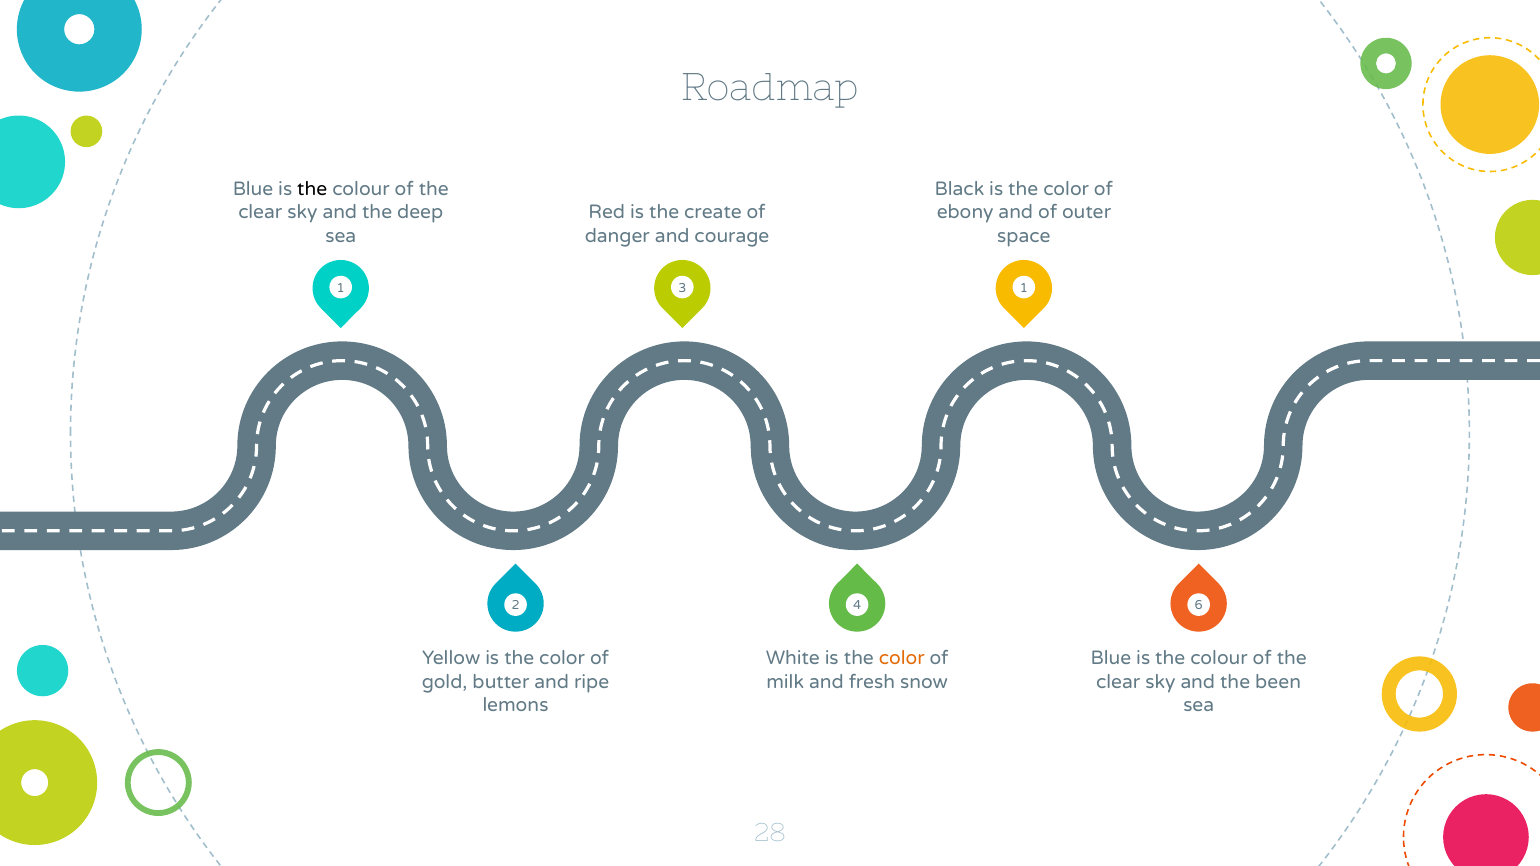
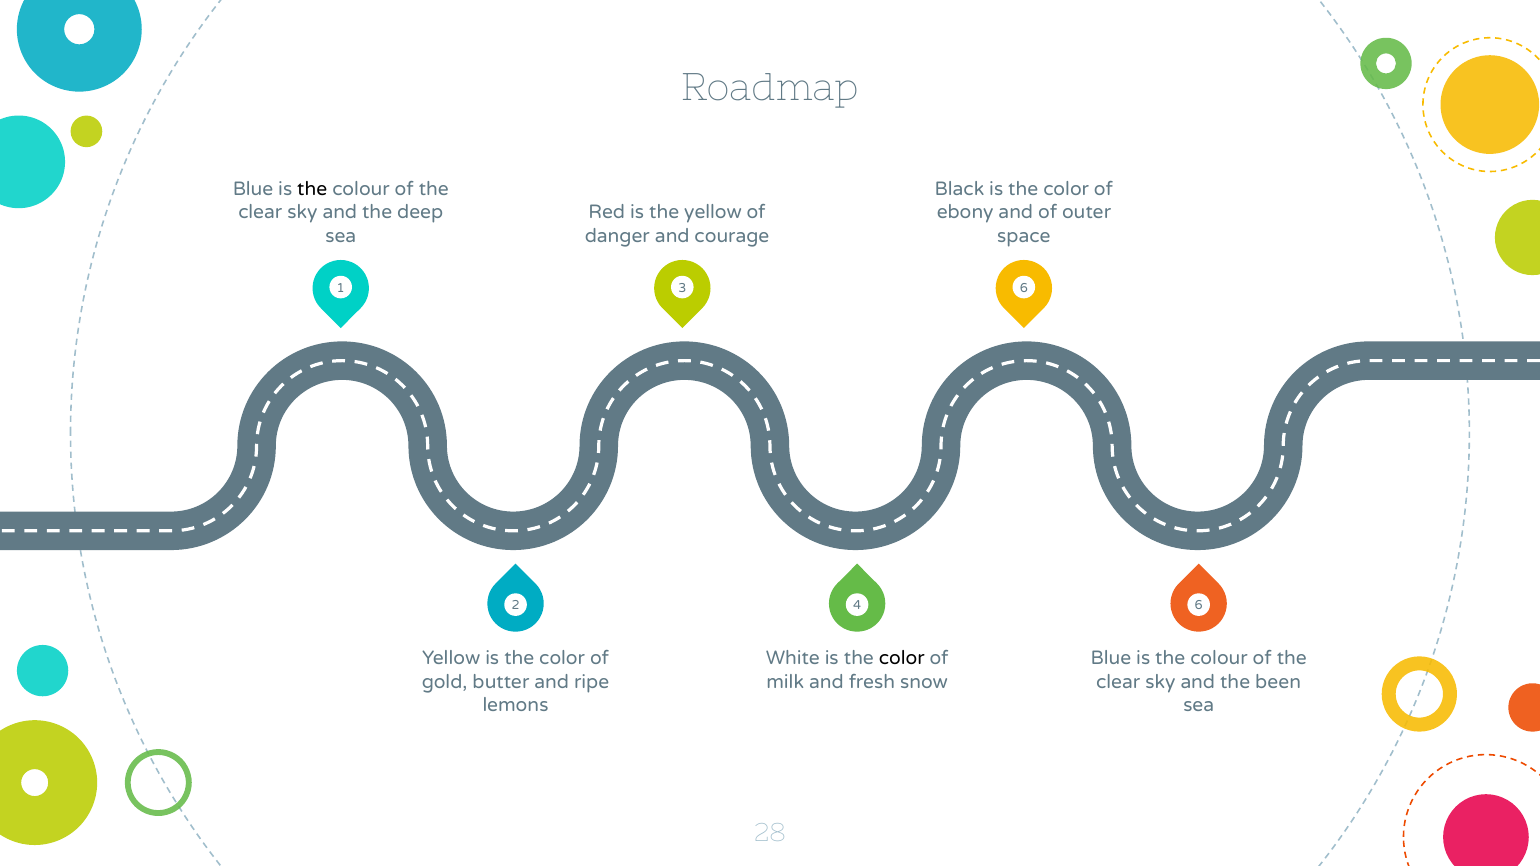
the create: create -> yellow
3 1: 1 -> 6
color at (902, 659) colour: orange -> black
